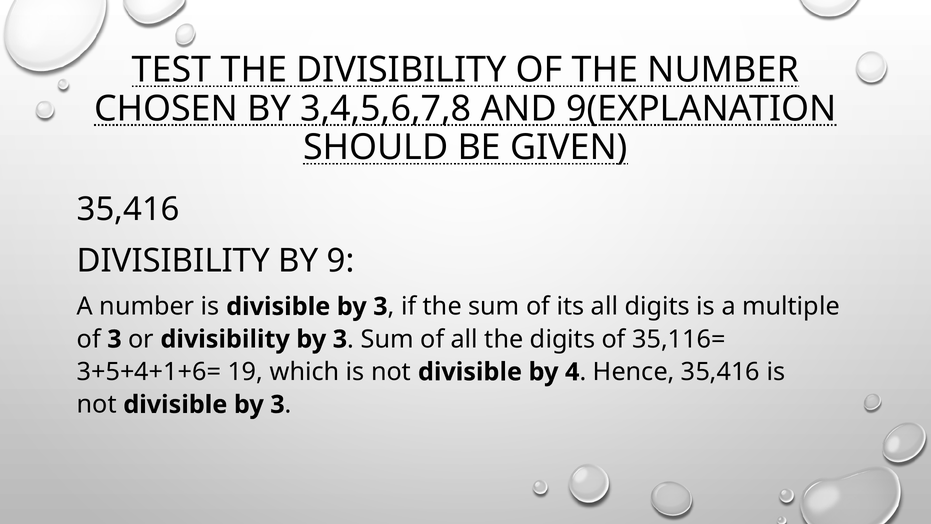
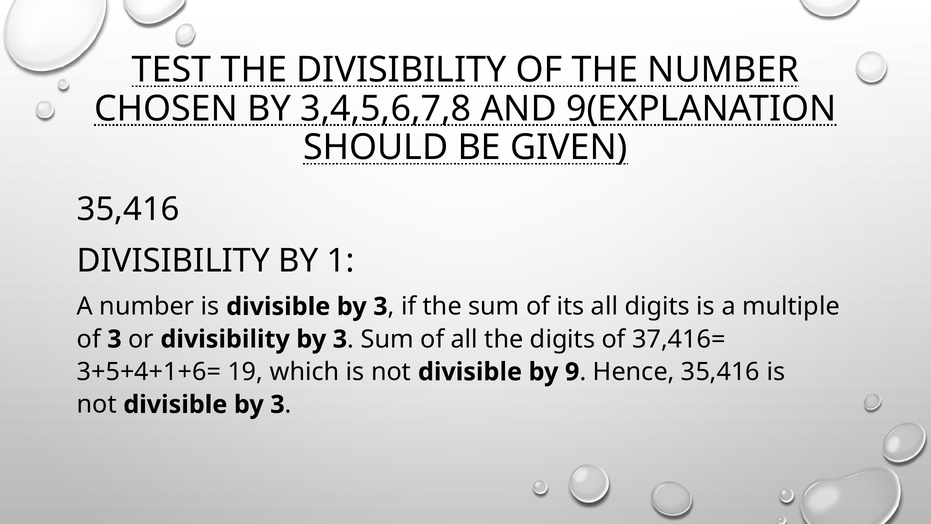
9: 9 -> 1
35,116=: 35,116= -> 37,416=
4: 4 -> 9
